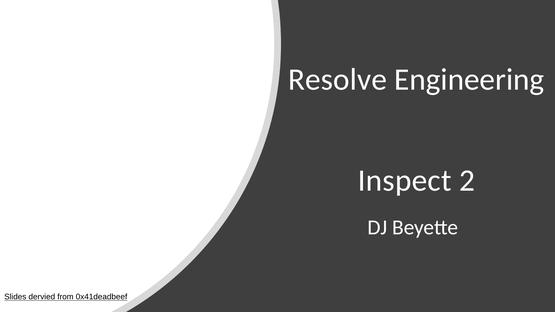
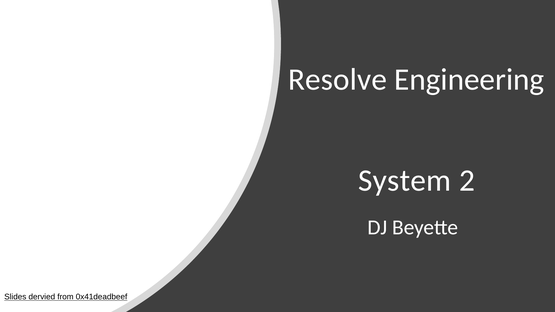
Inspect: Inspect -> System
